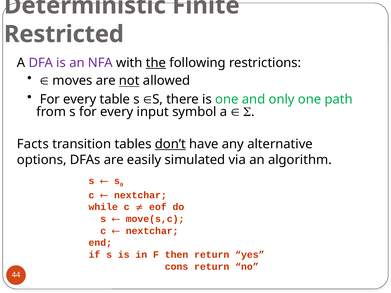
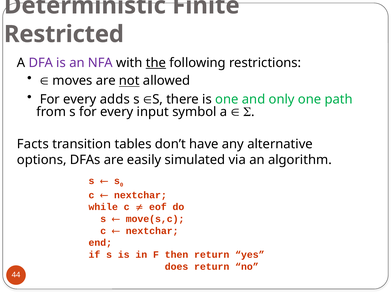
table: table -> adds
don’t underline: present -> none
cons: cons -> does
